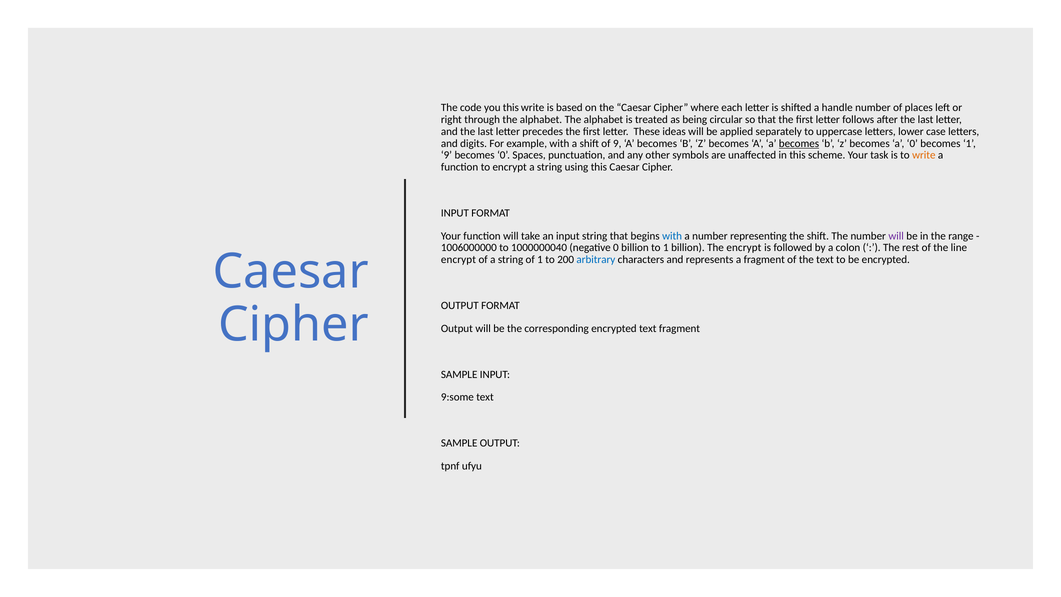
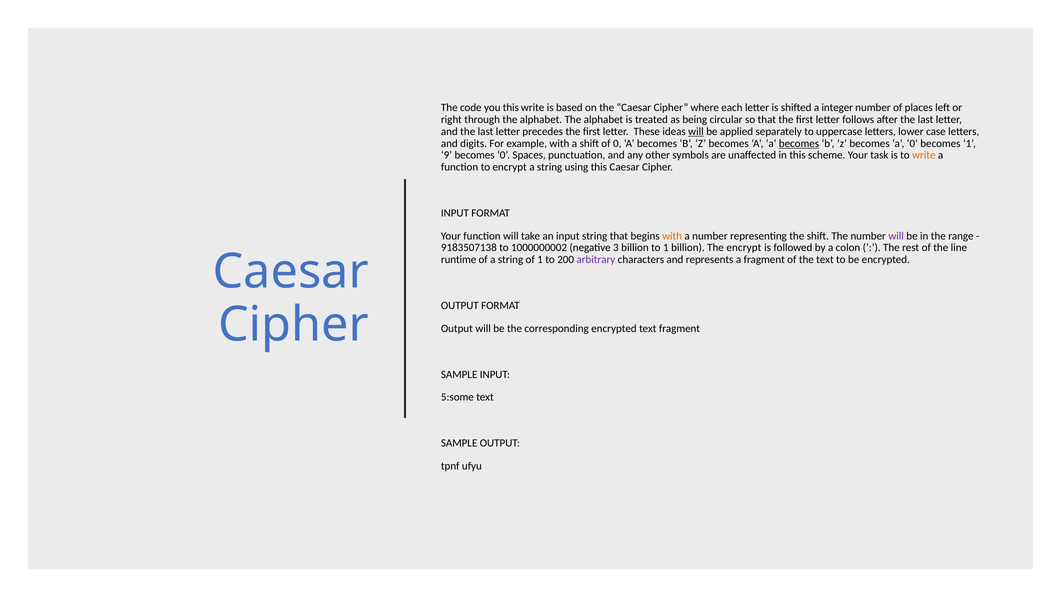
handle: handle -> integer
will at (696, 131) underline: none -> present
of 9: 9 -> 0
with at (672, 236) colour: blue -> orange
1006000000: 1006000000 -> 9183507138
1000000040: 1000000040 -> 1000000002
negative 0: 0 -> 3
encrypt at (458, 260): encrypt -> runtime
arbitrary colour: blue -> purple
9:some: 9:some -> 5:some
